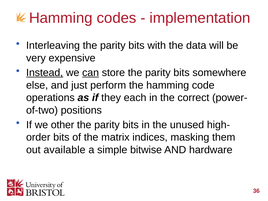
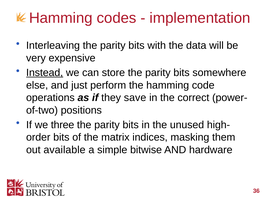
can underline: present -> none
each: each -> save
other: other -> three
